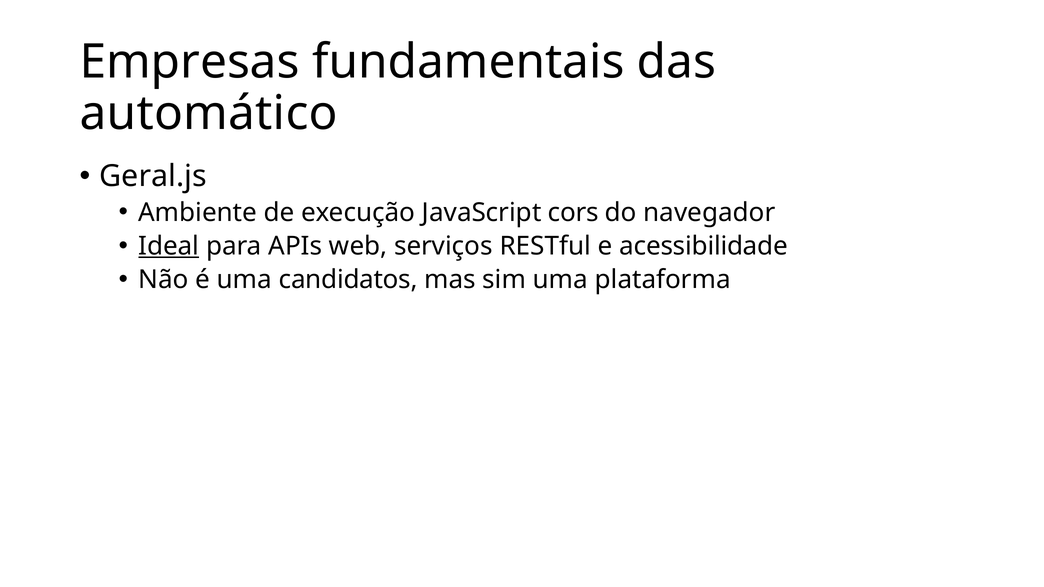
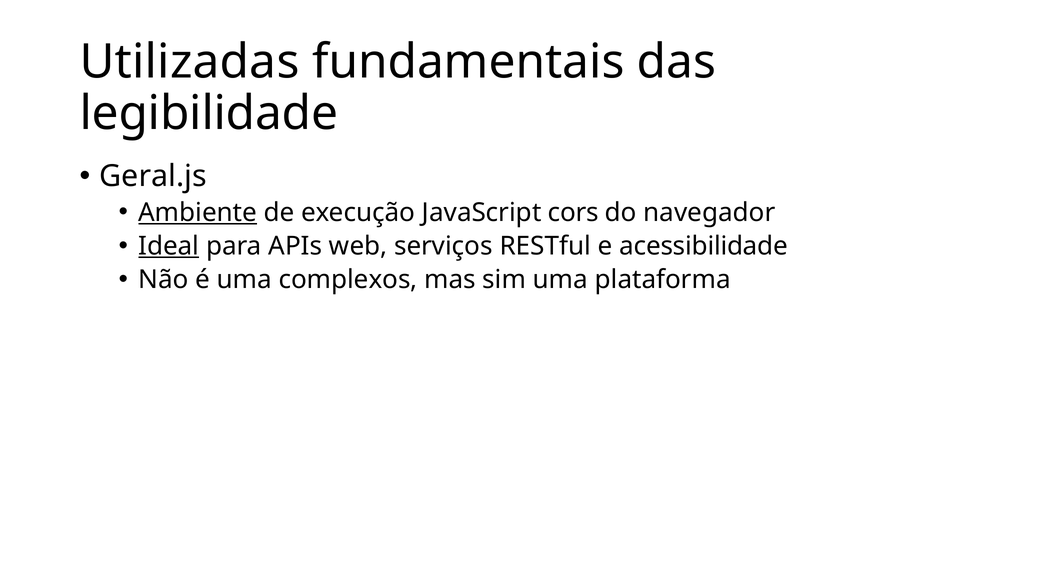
Empresas: Empresas -> Utilizadas
automático: automático -> legibilidade
Ambiente underline: none -> present
candidatos: candidatos -> complexos
